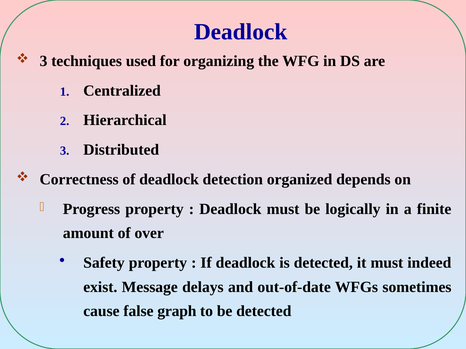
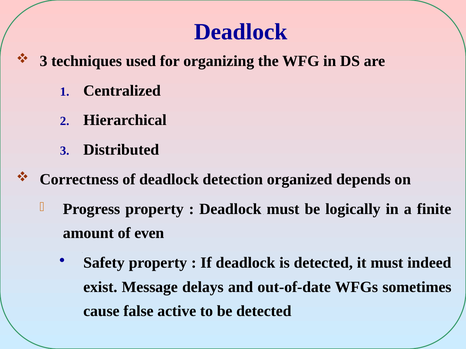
over: over -> even
graph: graph -> active
